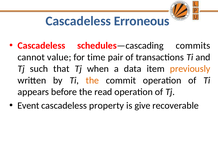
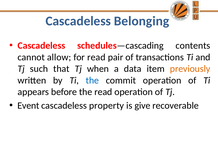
Erroneous: Erroneous -> Belonging
commits: commits -> contents
value: value -> allow
for time: time -> read
the at (92, 81) colour: orange -> blue
